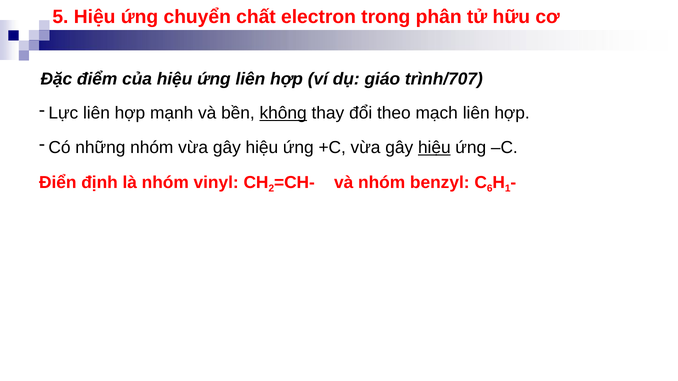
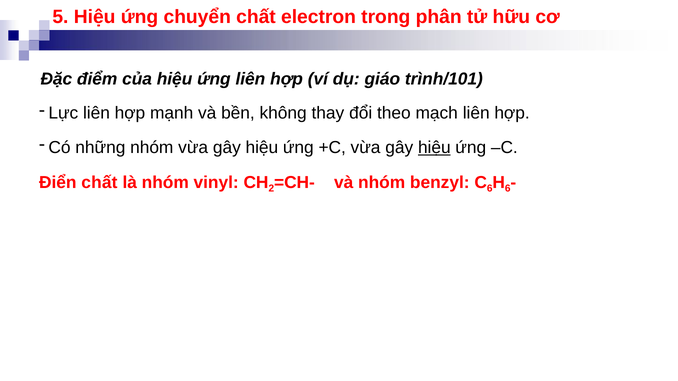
trình/707: trình/707 -> trình/101
không underline: present -> none
Điển định: định -> chất
1 at (508, 189): 1 -> 6
